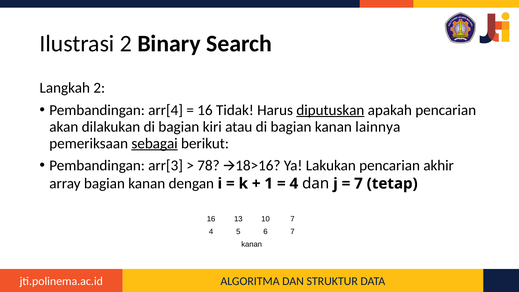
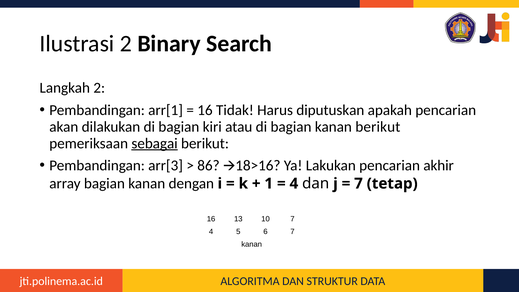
arr[4: arr[4 -> arr[1
diputuskan underline: present -> none
kanan lainnya: lainnya -> berikut
78: 78 -> 86
